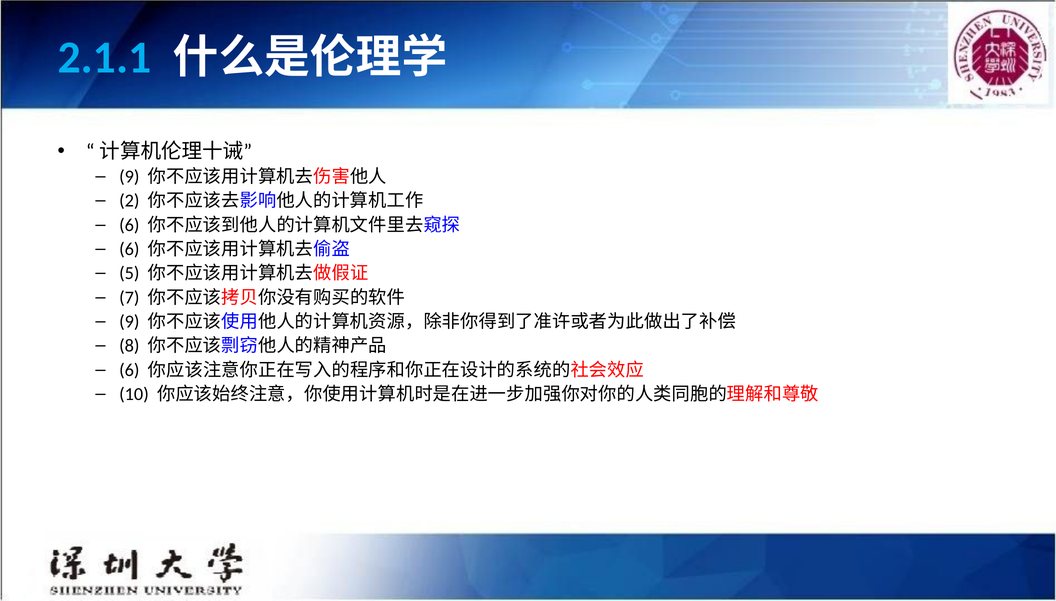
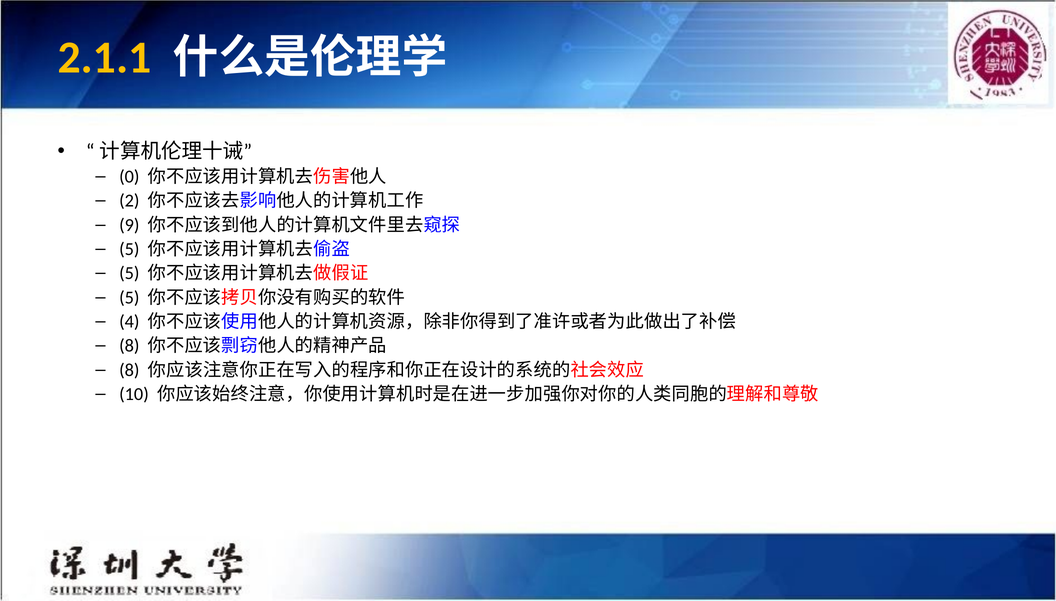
2.1.1 colour: light blue -> yellow
9 at (129, 177): 9 -> 0
6 at (129, 225): 6 -> 9
6 at (129, 249): 6 -> 5
7 at (129, 298): 7 -> 5
9 at (129, 322): 9 -> 4
6 at (129, 370): 6 -> 8
